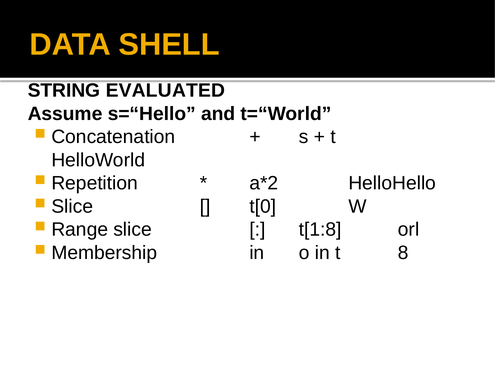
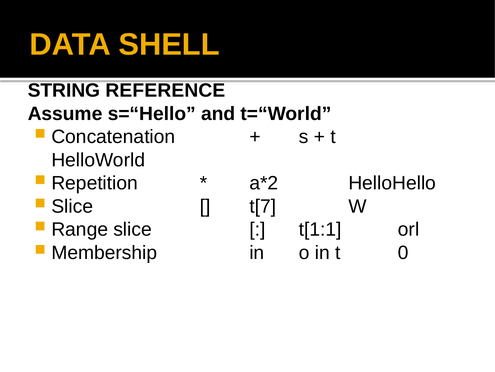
EVALUATED: EVALUATED -> REFERENCE
t[0: t[0 -> t[7
t[1:8: t[1:8 -> t[1:1
8: 8 -> 0
